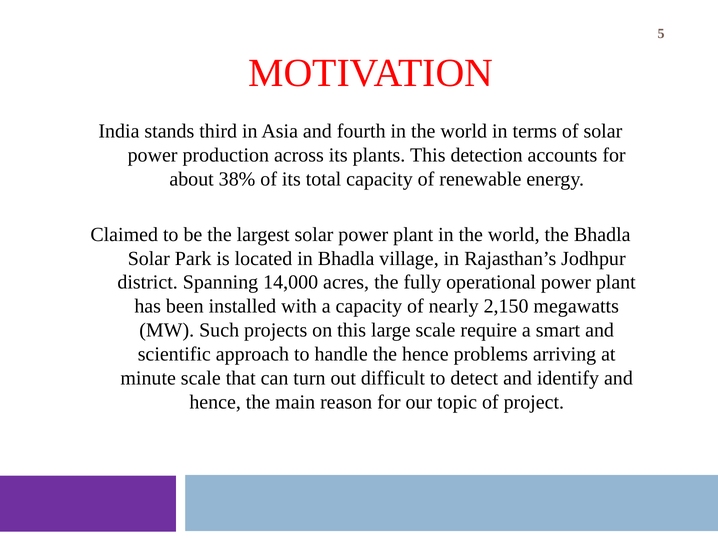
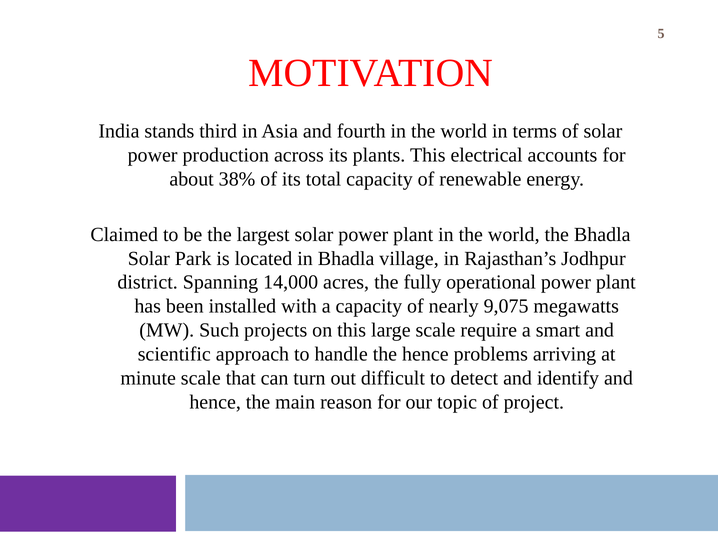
detection: detection -> electrical
2,150: 2,150 -> 9,075
